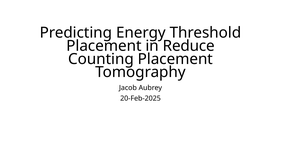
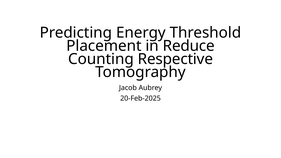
Counting Placement: Placement -> Respective
